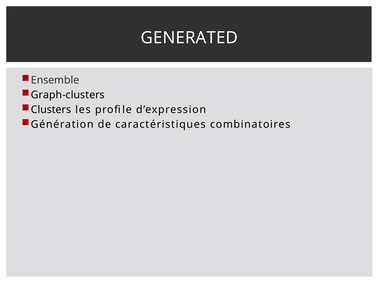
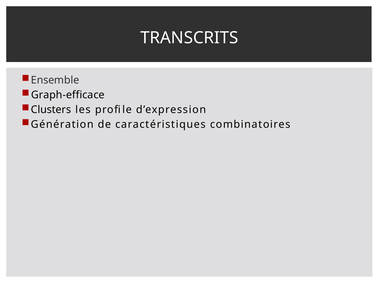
GENERATED: GENERATED -> TRANSCRITS
Graph-clusters: Graph-clusters -> Graph-efficace
